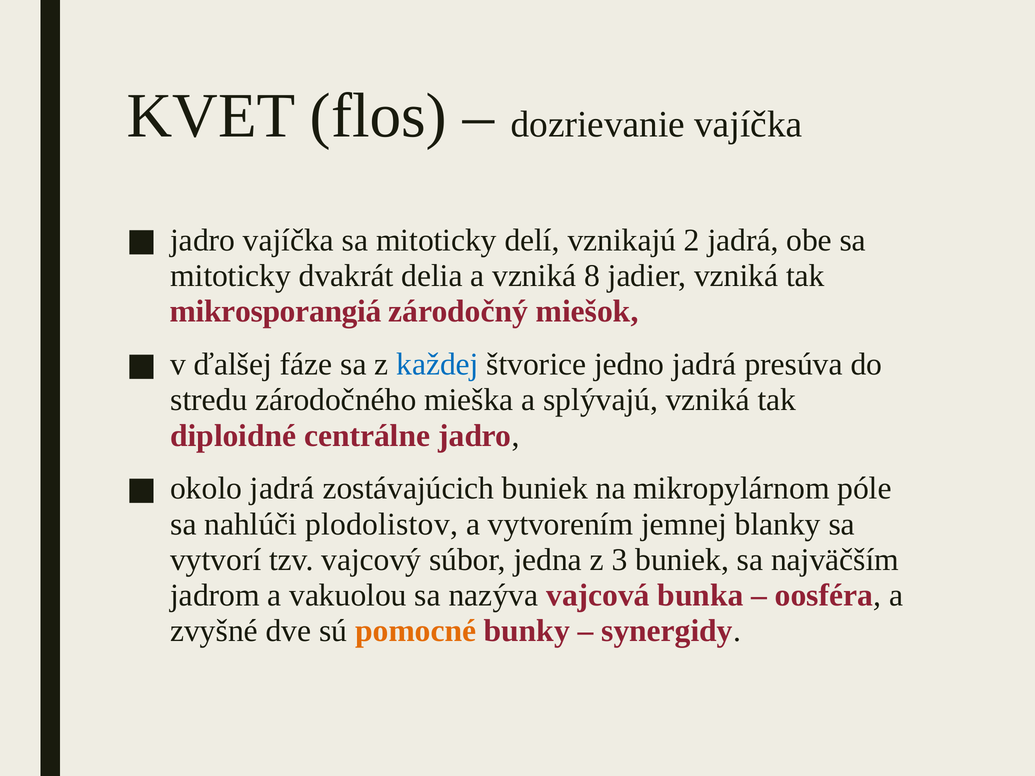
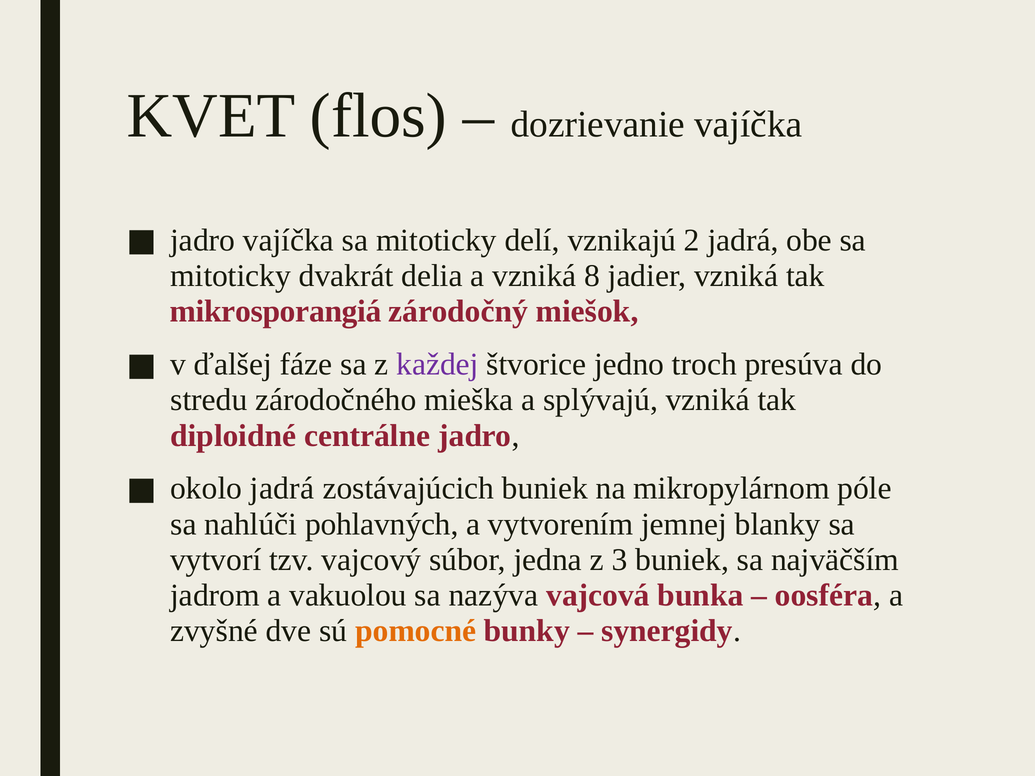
každej colour: blue -> purple
jedno jadrá: jadrá -> troch
plodolistov: plodolistov -> pohlavných
